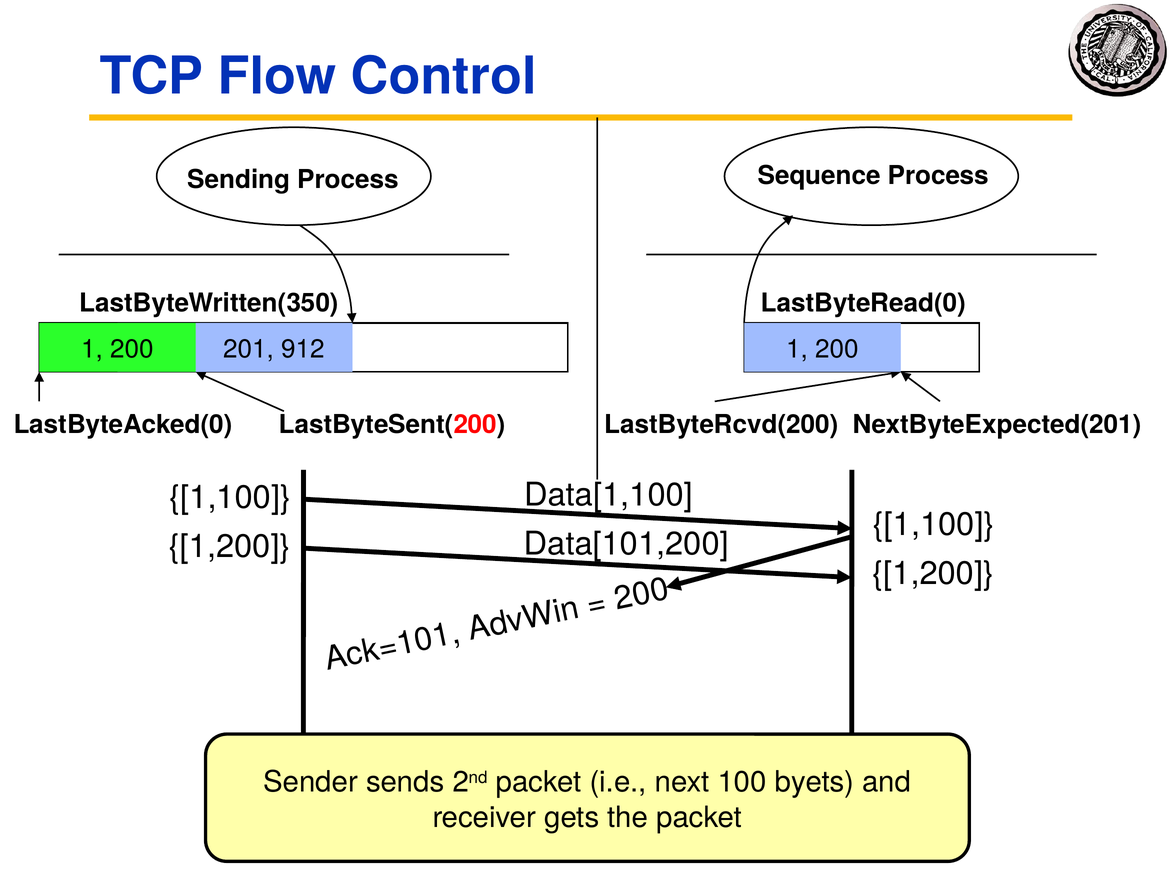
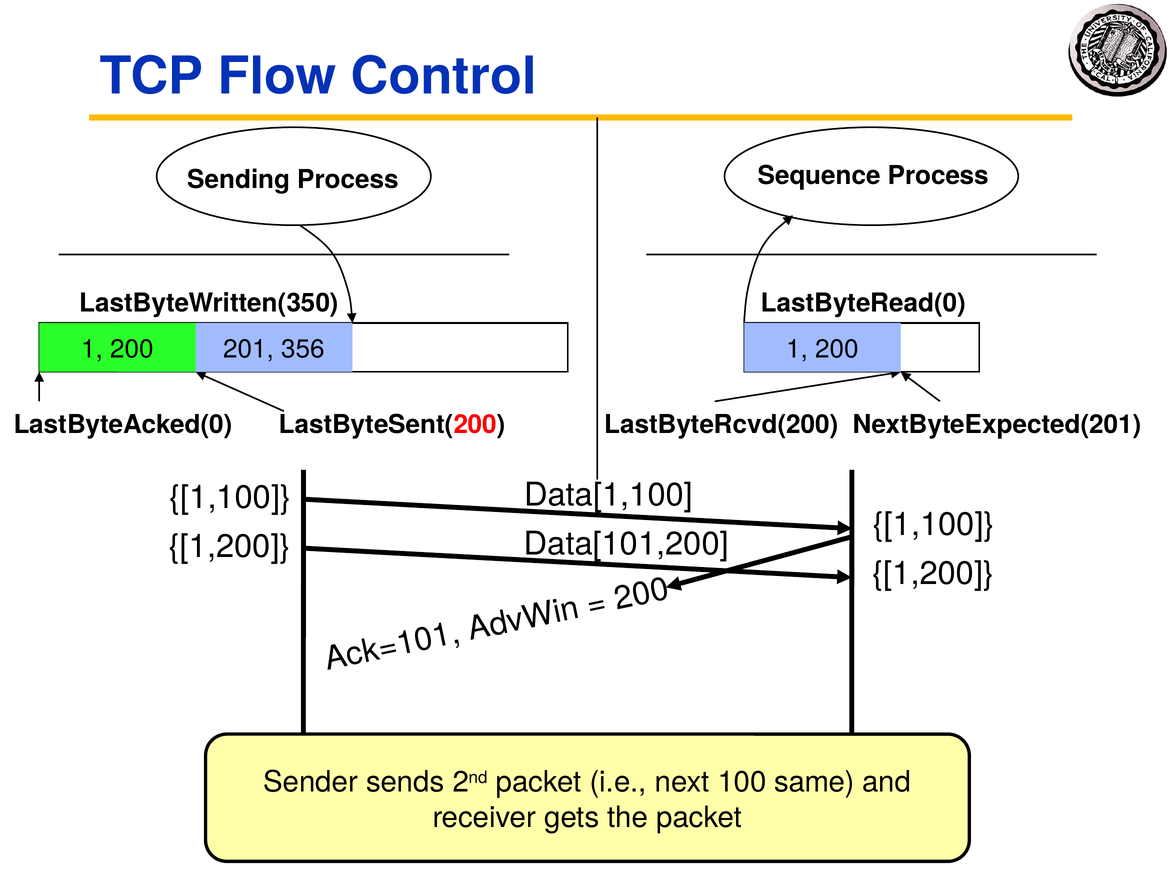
912: 912 -> 356
byets: byets -> same
